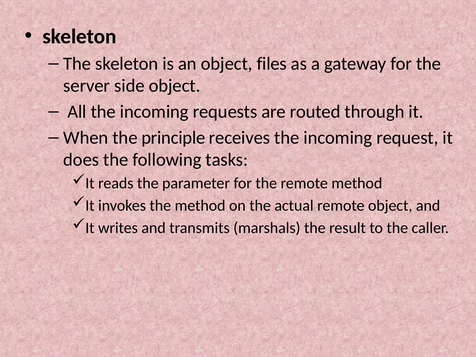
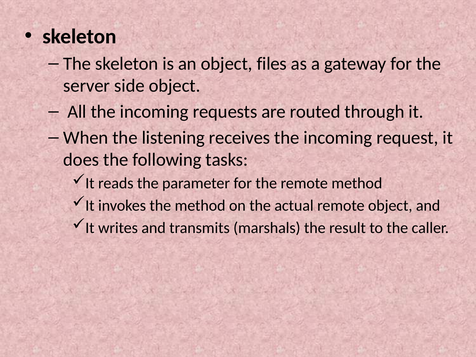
principle: principle -> listening
